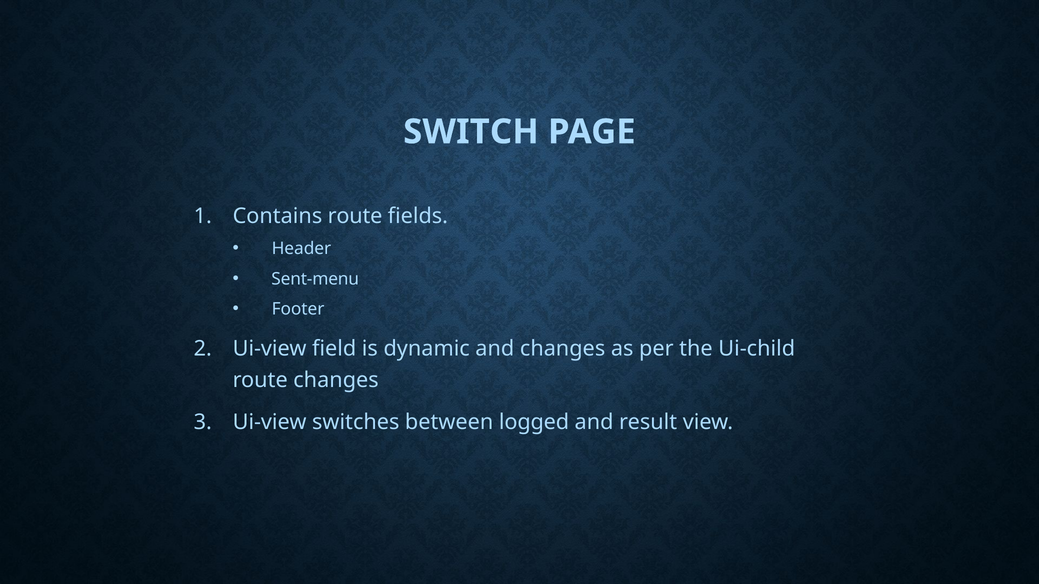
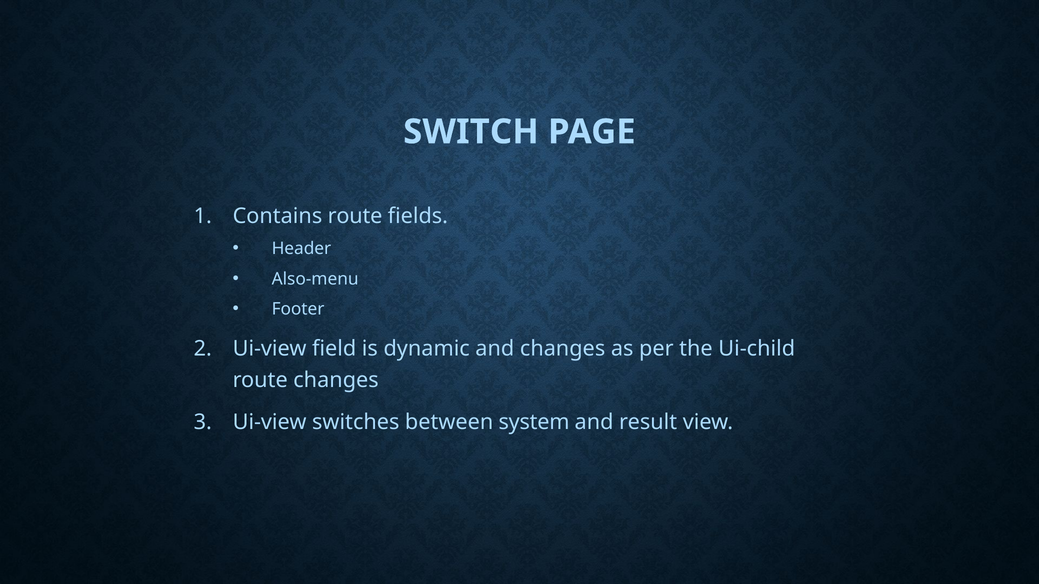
Sent-menu: Sent-menu -> Also-menu
logged: logged -> system
